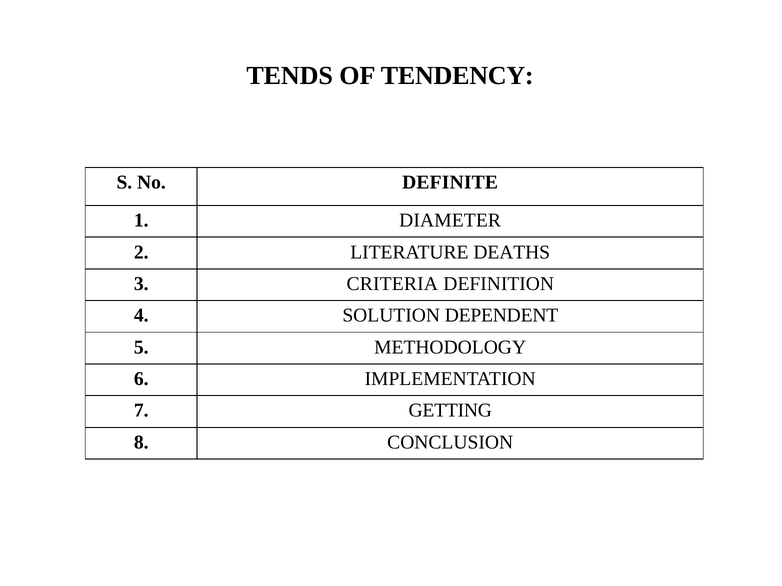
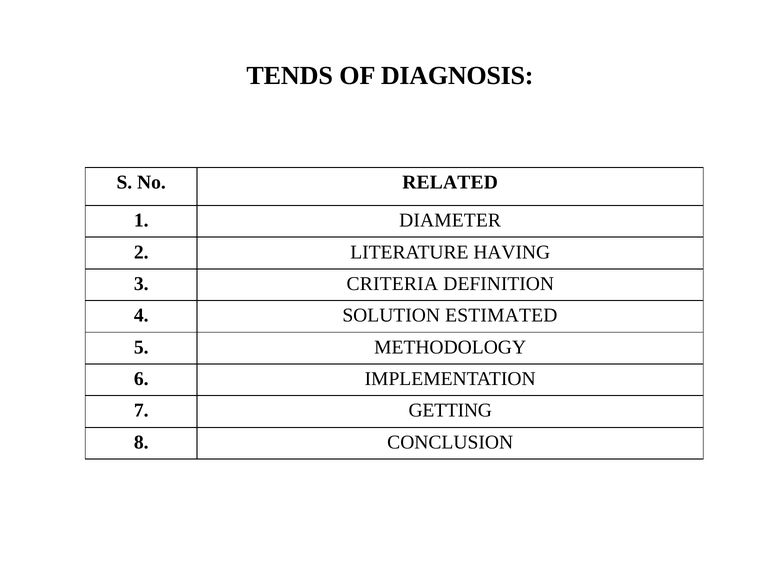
TENDENCY: TENDENCY -> DIAGNOSIS
DEFINITE: DEFINITE -> RELATED
DEATHS: DEATHS -> HAVING
DEPENDENT: DEPENDENT -> ESTIMATED
